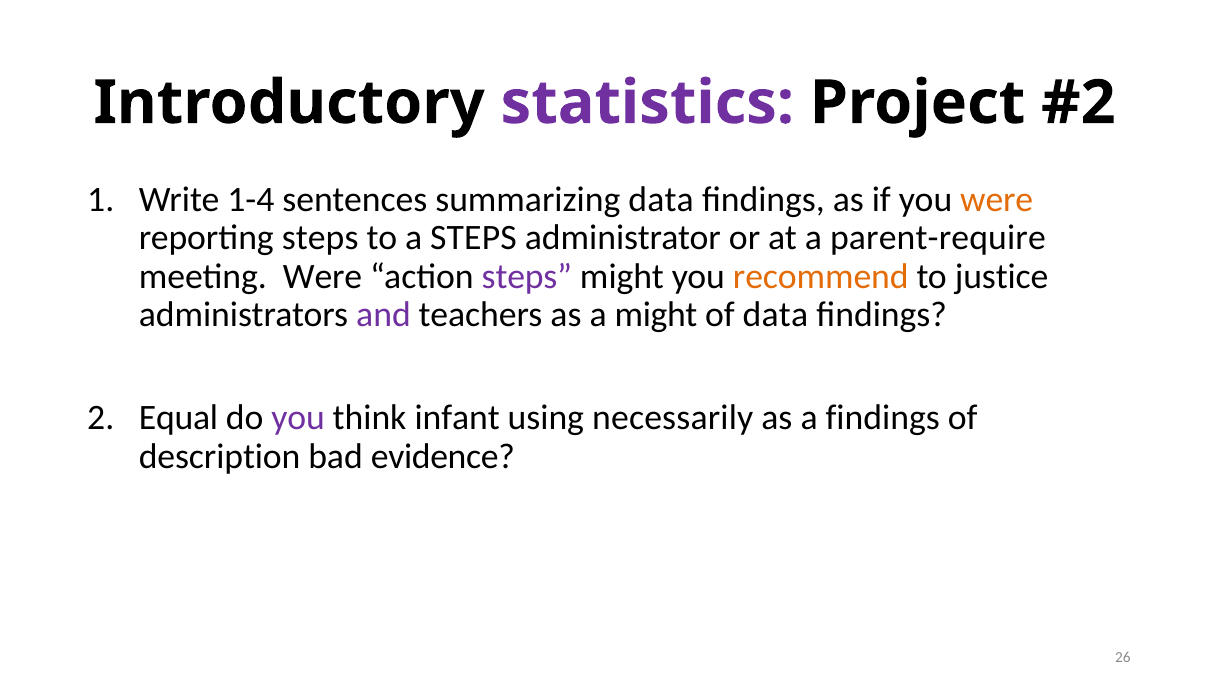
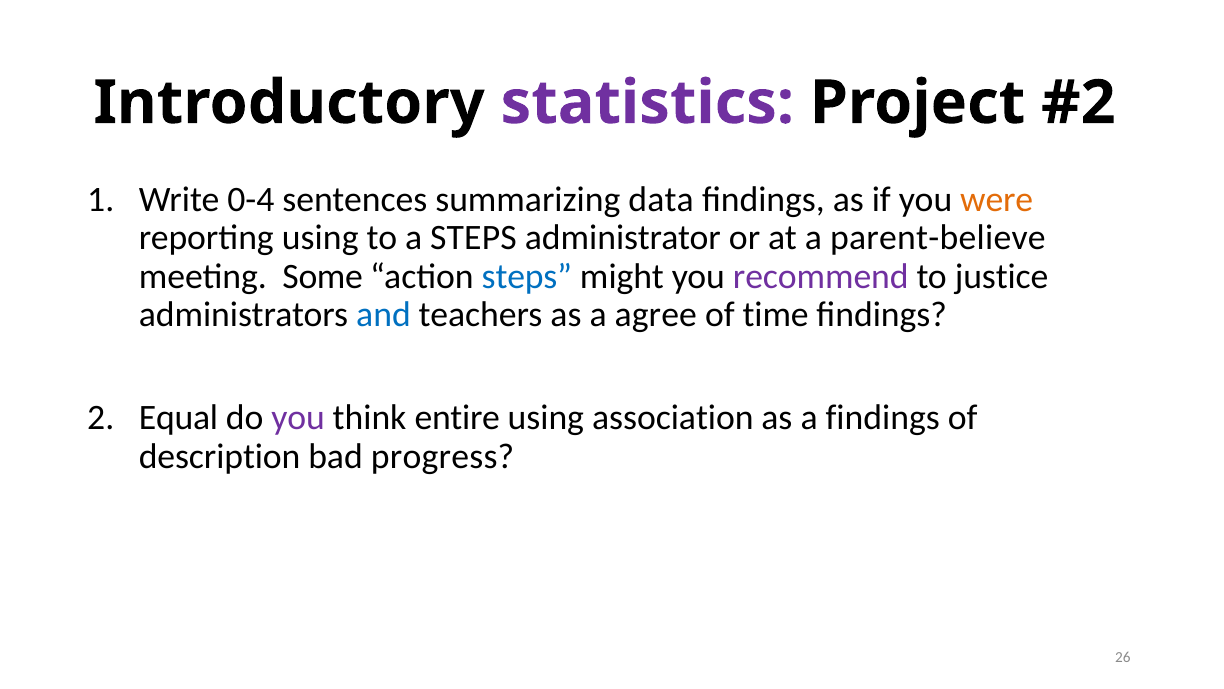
1-4: 1-4 -> 0-4
reporting steps: steps -> using
parent-require: parent-require -> parent-believe
meeting Were: Were -> Some
steps at (527, 276) colour: purple -> blue
recommend colour: orange -> purple
and colour: purple -> blue
a might: might -> agree
of data: data -> time
infant: infant -> entire
necessarily: necessarily -> association
evidence: evidence -> progress
